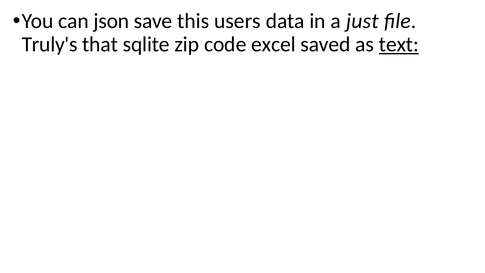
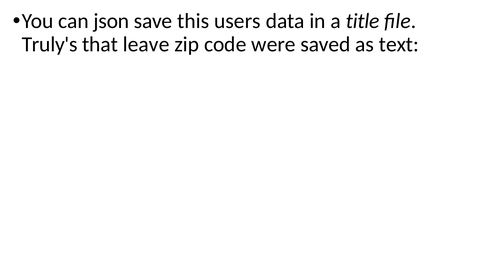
just: just -> title
sqlite: sqlite -> leave
excel: excel -> were
text underline: present -> none
